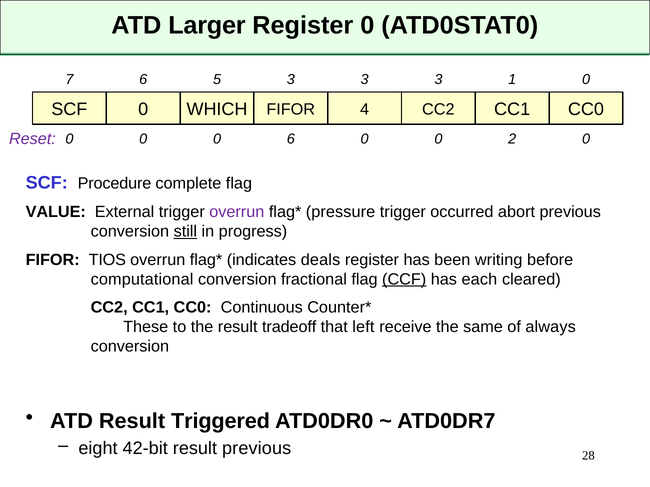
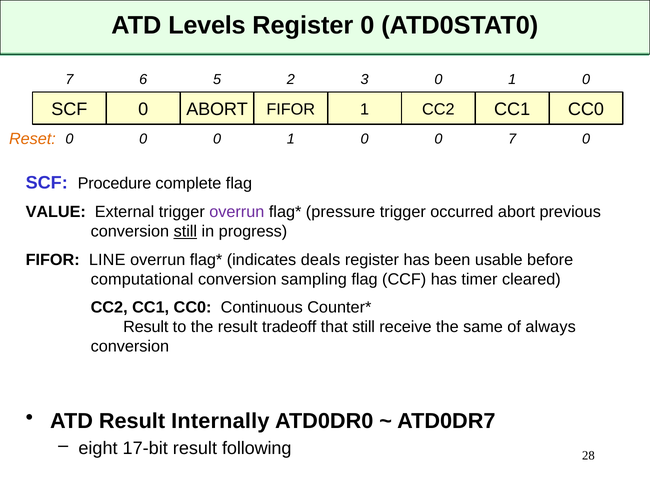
Larger: Larger -> Levels
5 3: 3 -> 2
3 at (438, 80): 3 -> 0
0 WHICH: WHICH -> ABORT
FIFOR 4: 4 -> 1
Reset colour: purple -> orange
0 0 6: 6 -> 1
0 2: 2 -> 7
TIOS: TIOS -> LINE
writing: writing -> usable
fractional: fractional -> sampling
CCF underline: present -> none
each: each -> timer
These at (146, 327): These -> Result
that left: left -> still
Triggered: Triggered -> Internally
42-bit: 42-bit -> 17-bit
result previous: previous -> following
